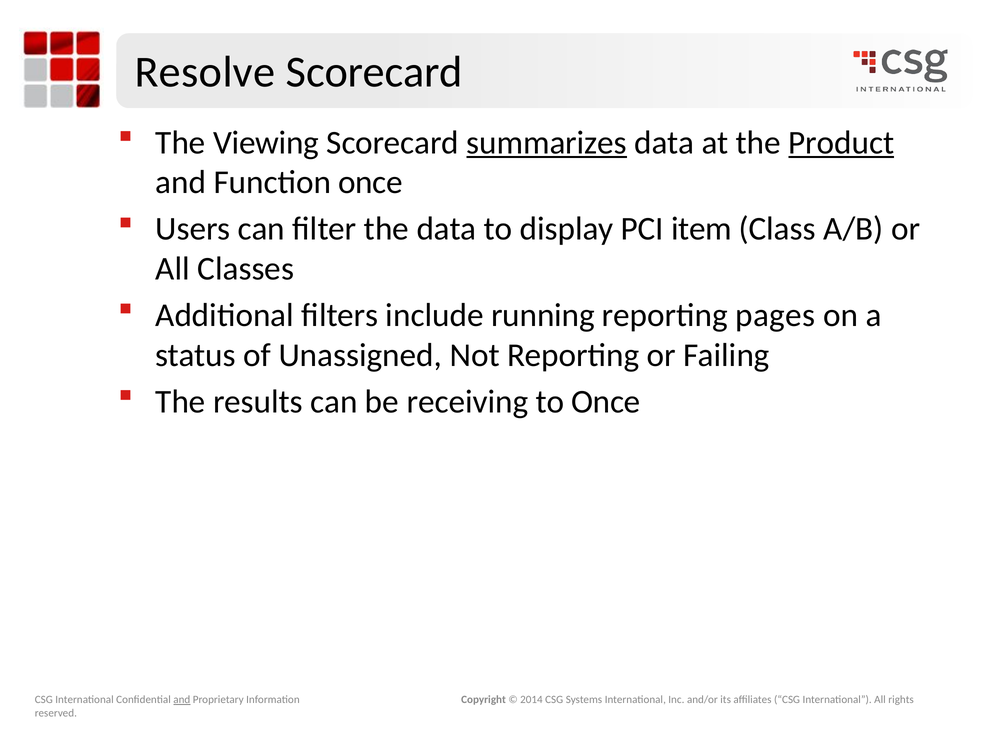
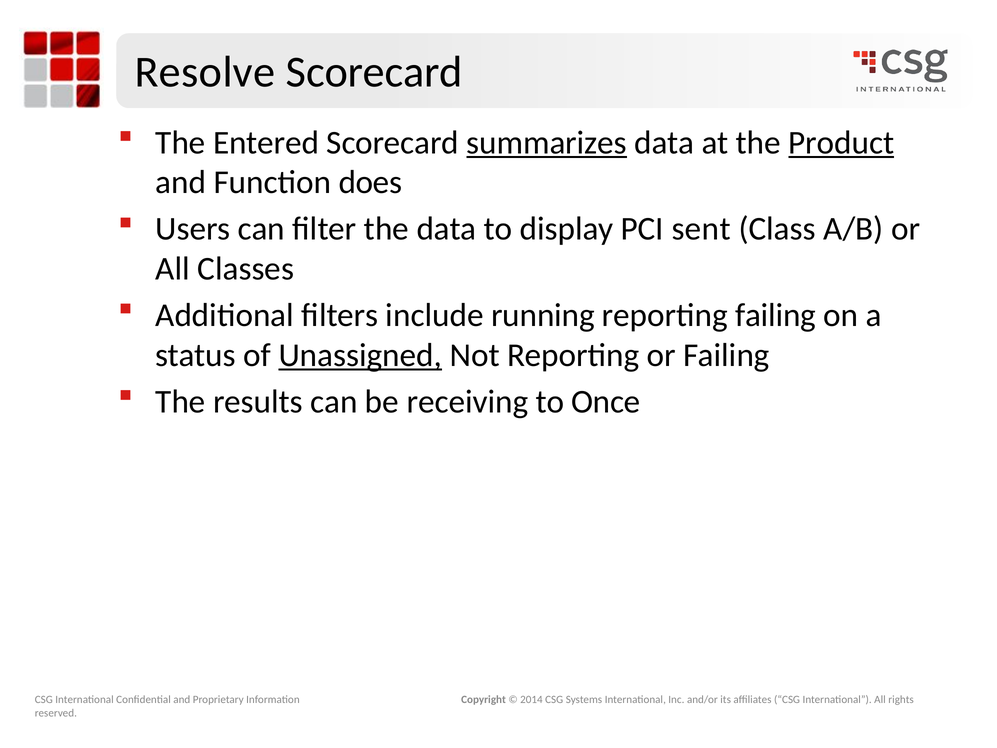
Viewing: Viewing -> Entered
Function once: once -> does
item: item -> sent
reporting pages: pages -> failing
Unassigned underline: none -> present
and at (182, 699) underline: present -> none
